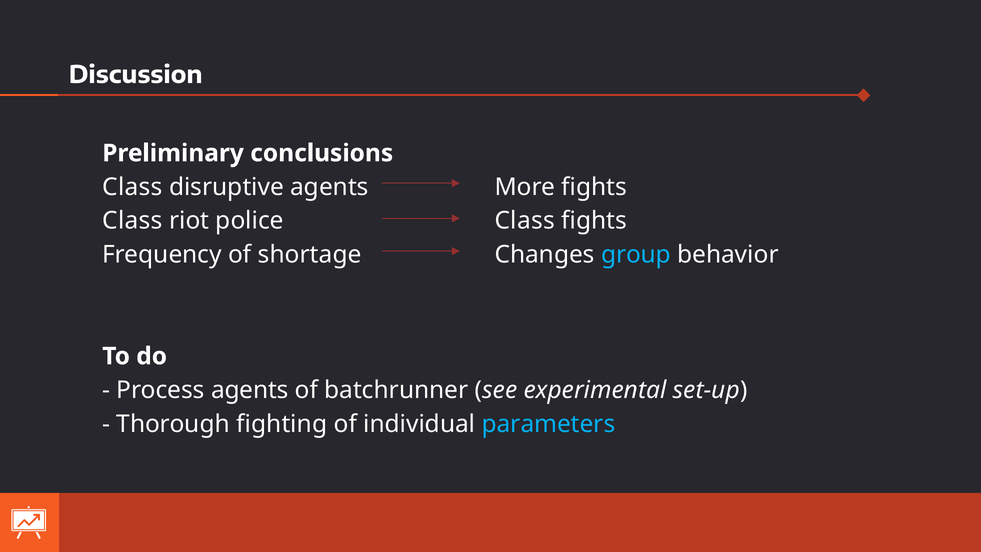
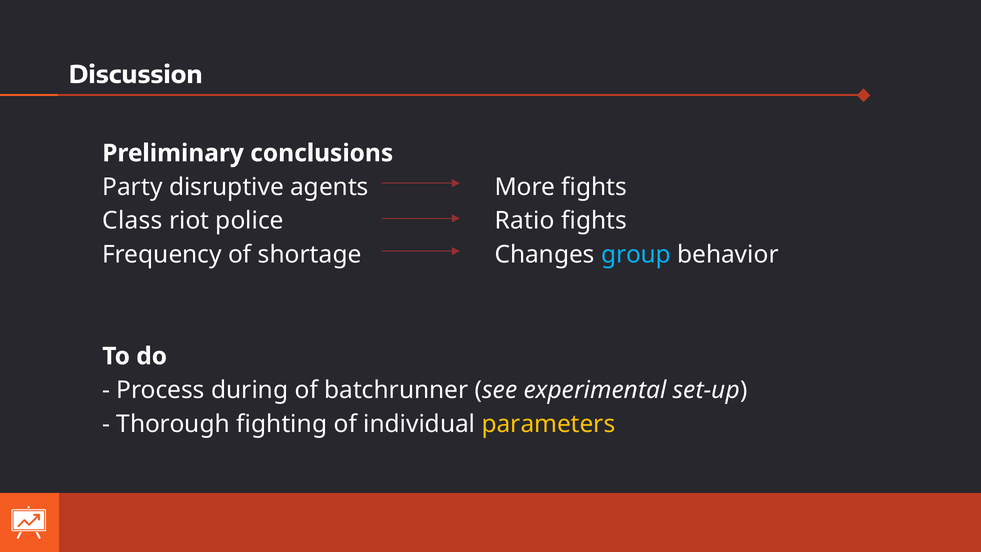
Class at (132, 187): Class -> Party
police Class: Class -> Ratio
Process agents: agents -> during
parameters colour: light blue -> yellow
